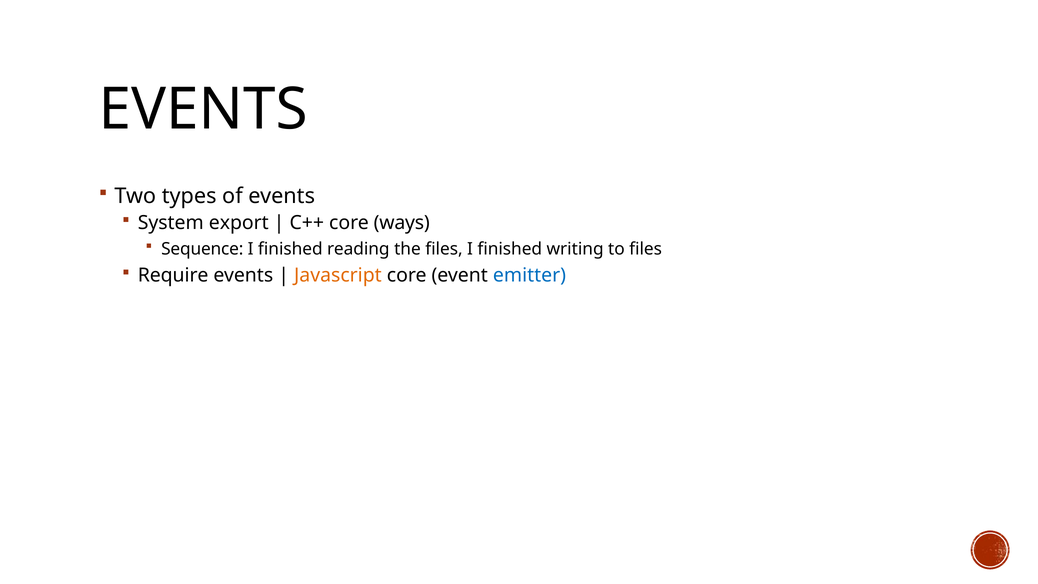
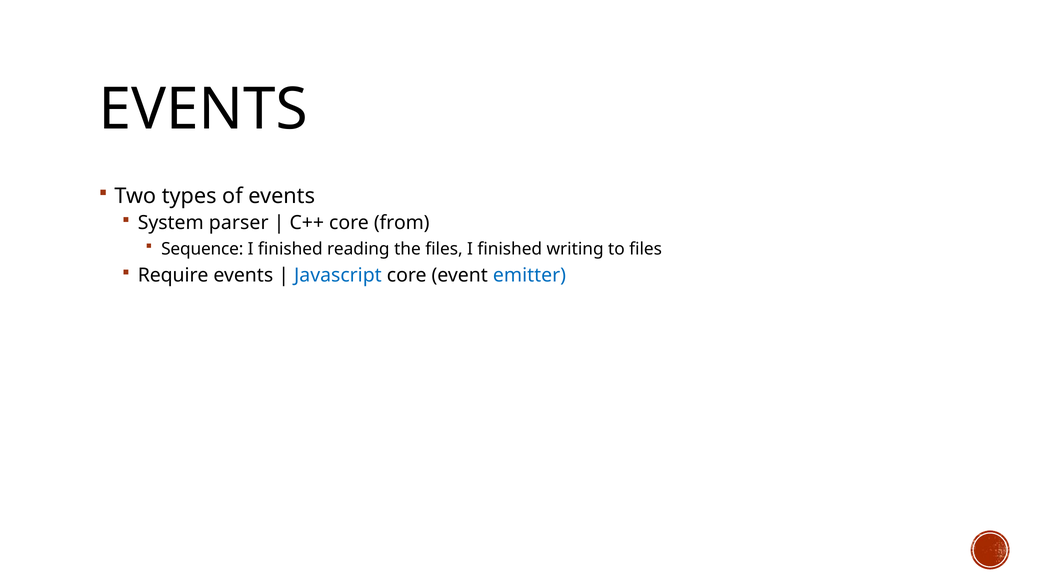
export: export -> parser
ways: ways -> from
Javascript colour: orange -> blue
